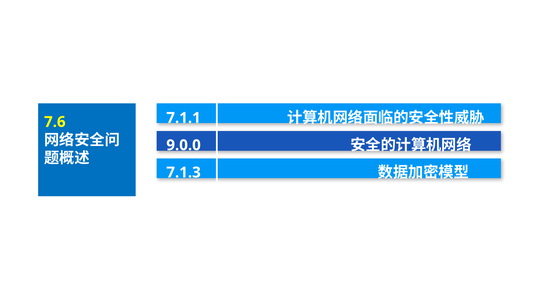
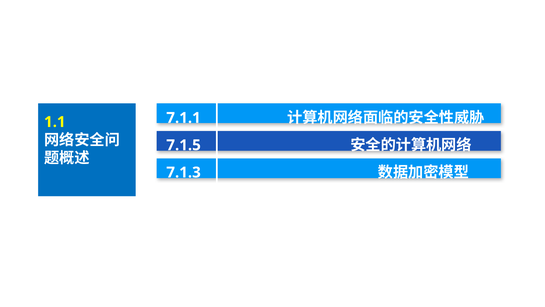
7.6: 7.6 -> 1.1
9.0.0: 9.0.0 -> 7.1.5
